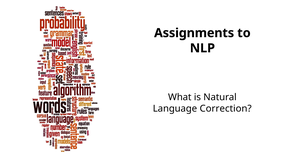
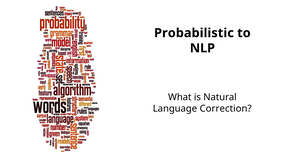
Assignments: Assignments -> Probabilistic
